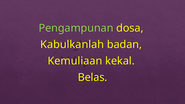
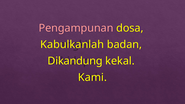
Pengampunan colour: light green -> pink
Kemuliaan: Kemuliaan -> Dikandung
Belas: Belas -> Kami
